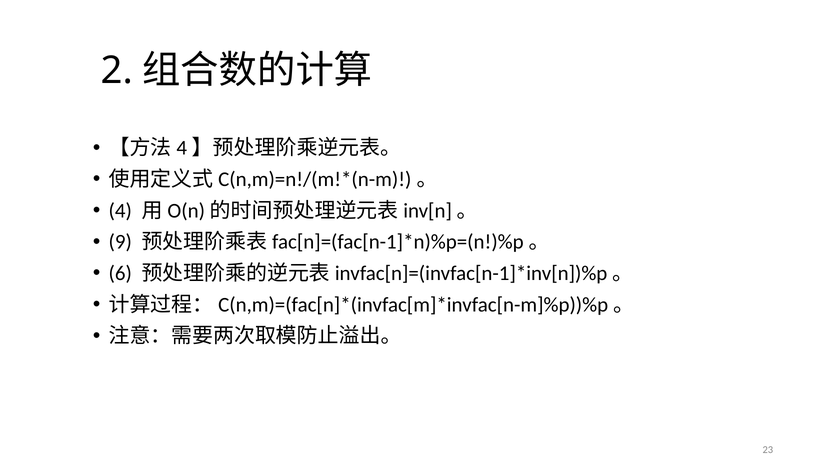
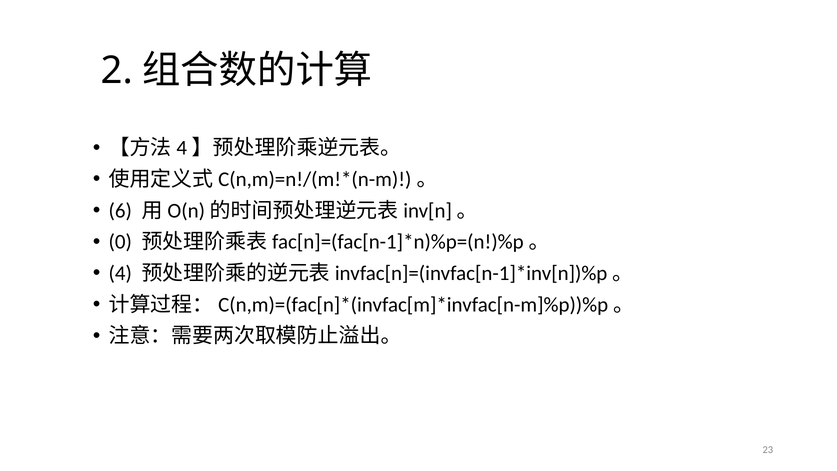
4: 4 -> 6
9: 9 -> 0
6: 6 -> 4
